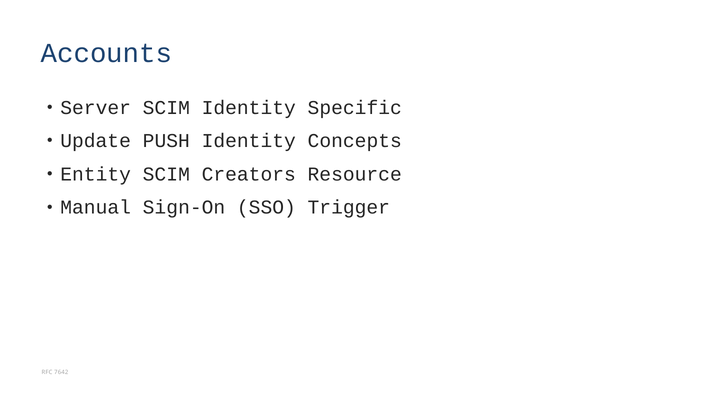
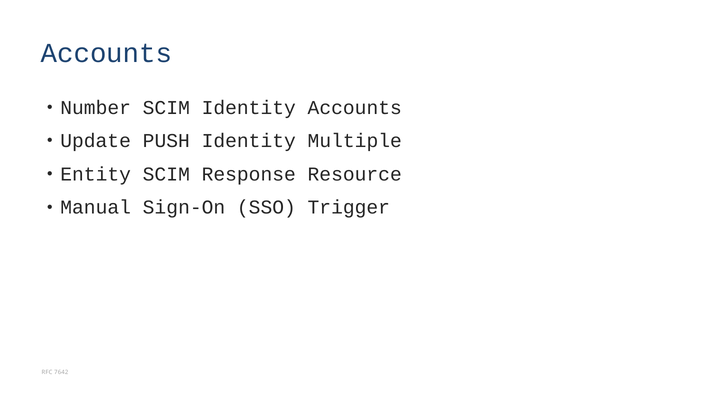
Server: Server -> Number
Identity Specific: Specific -> Accounts
Concepts: Concepts -> Multiple
Creators: Creators -> Response
